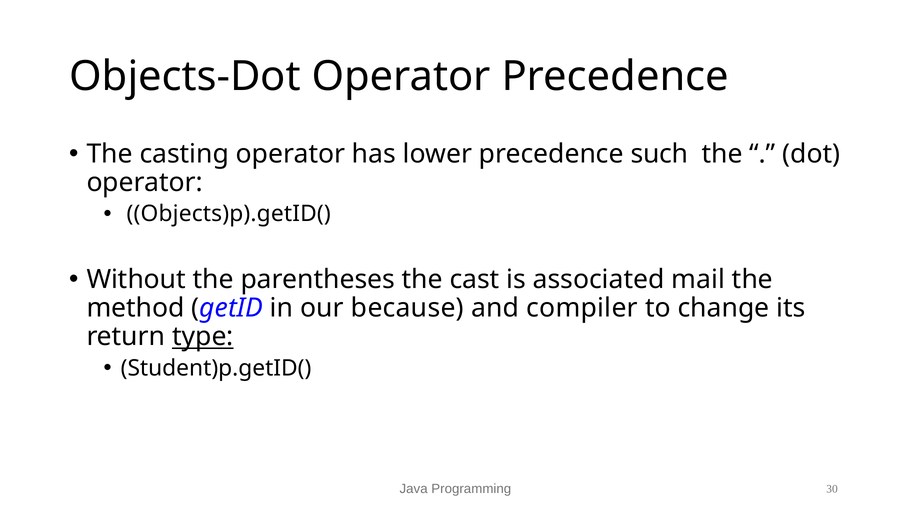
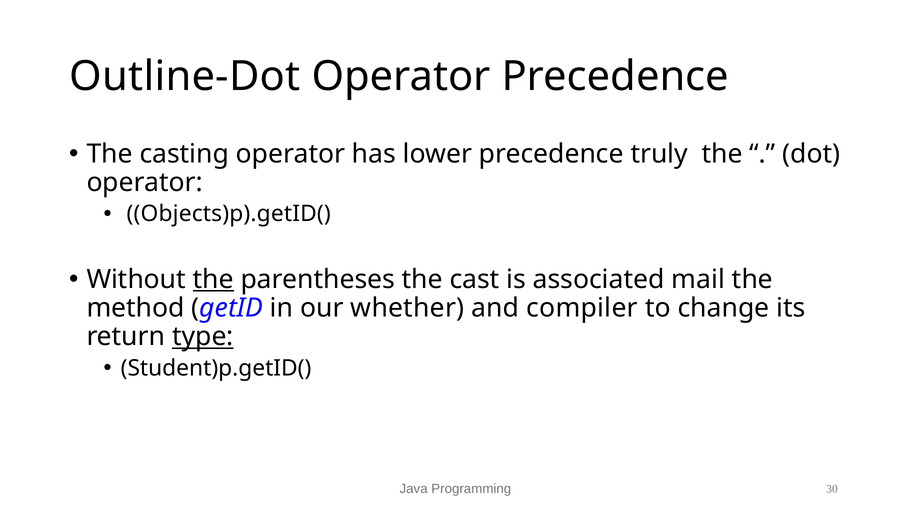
Objects-Dot: Objects-Dot -> Outline-Dot
such: such -> truly
the at (213, 280) underline: none -> present
because: because -> whether
